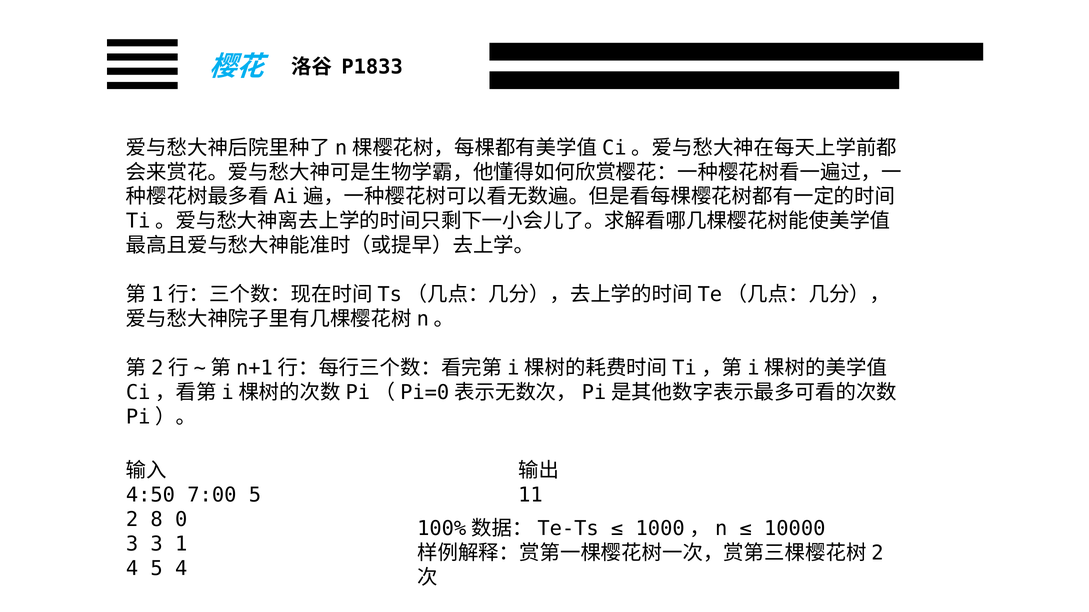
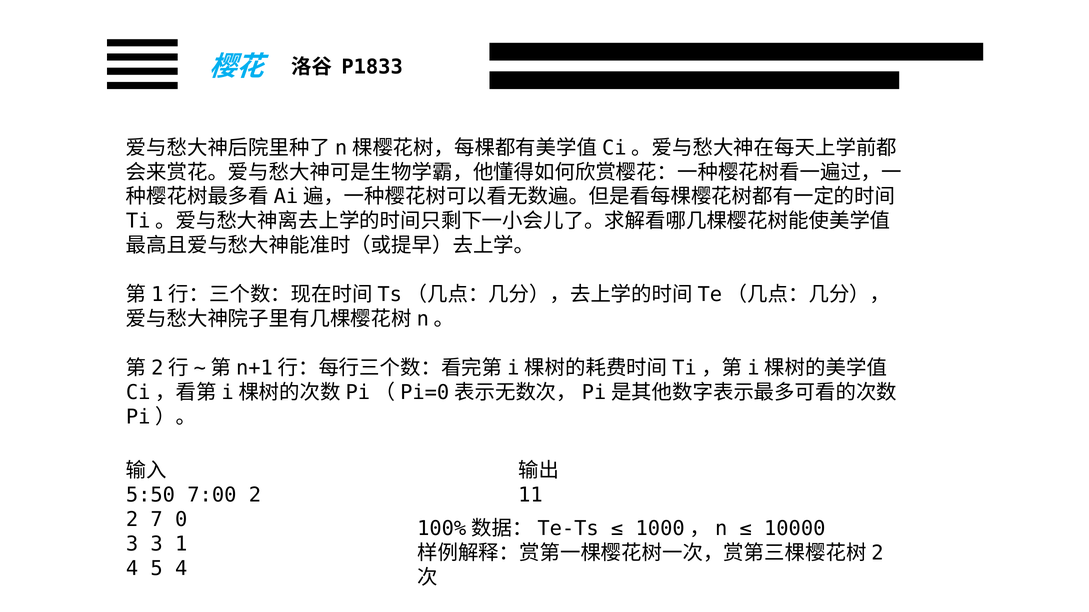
4:50: 4:50 -> 5:50
7:00 5: 5 -> 2
8: 8 -> 7
